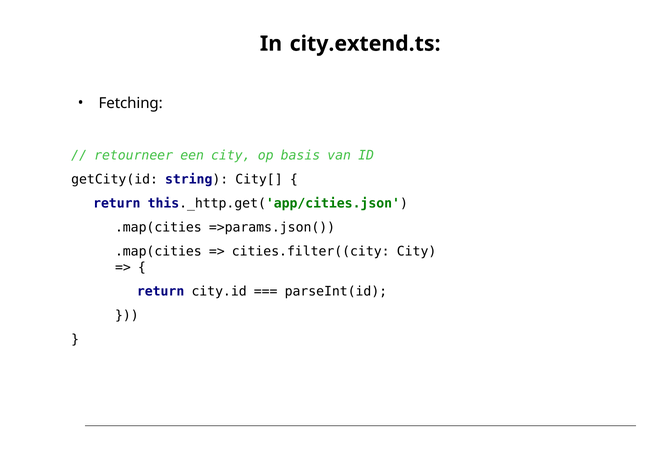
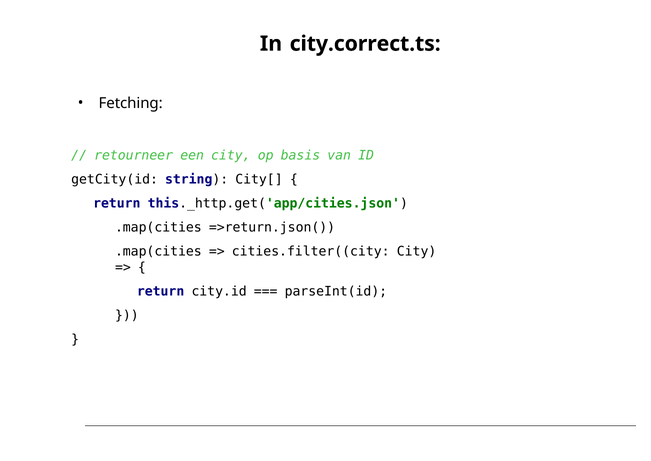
city.extend.ts: city.extend.ts -> city.correct.ts
=>params.json(: =>params.json( -> =>return.json(
